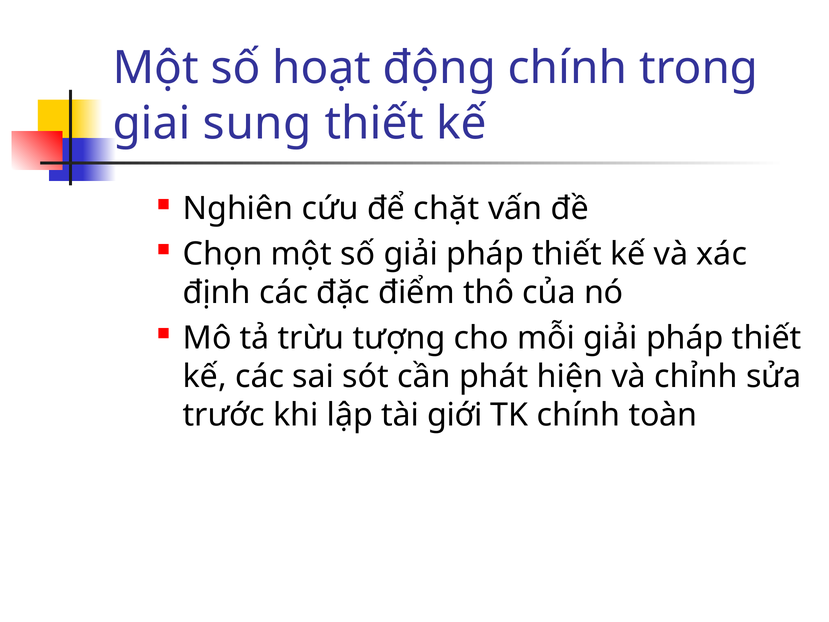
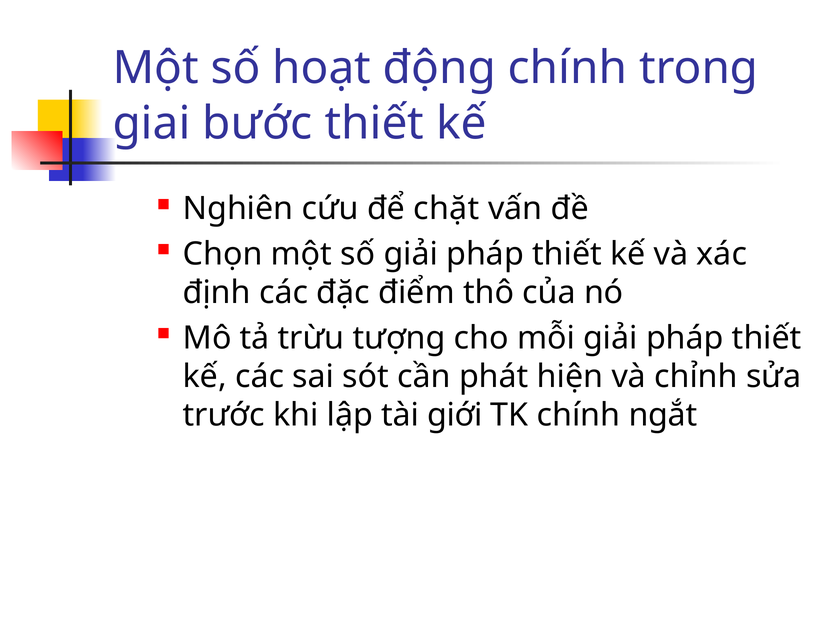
sung: sung -> bước
toàn: toàn -> ngắt
